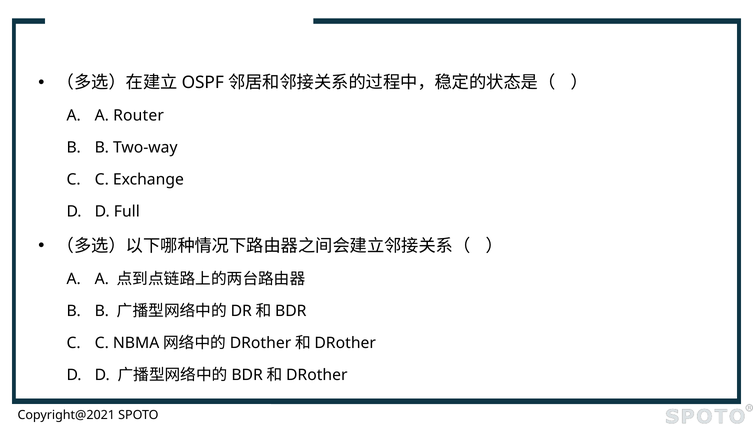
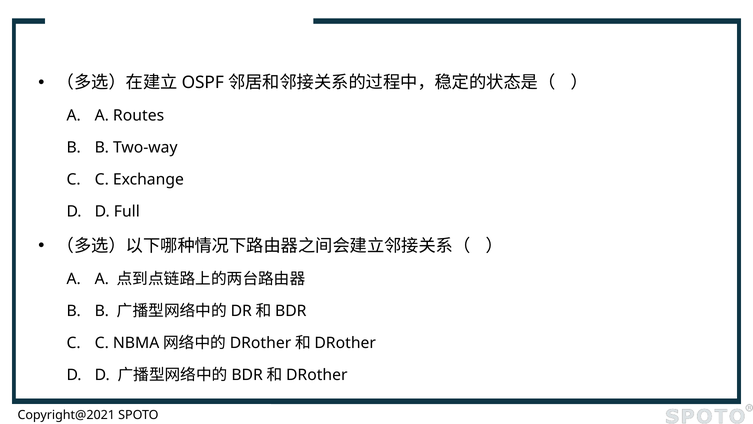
Router: Router -> Routes
